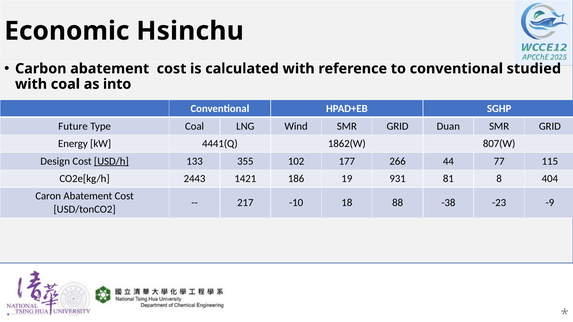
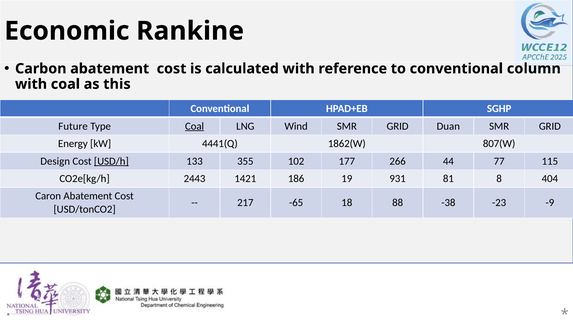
Hsinchu: Hsinchu -> Rankine
studied: studied -> column
into: into -> this
Coal at (195, 126) underline: none -> present
-10: -10 -> -65
